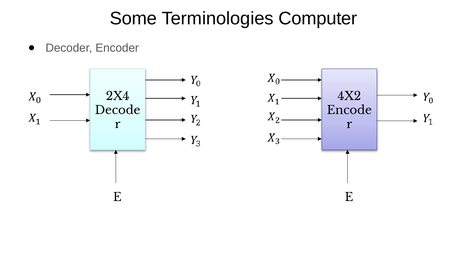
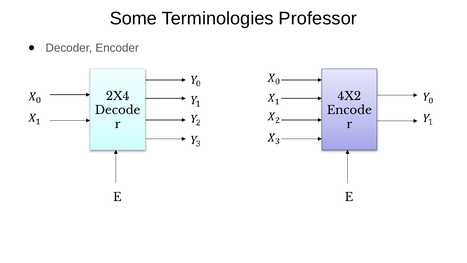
Computer: Computer -> Professor
